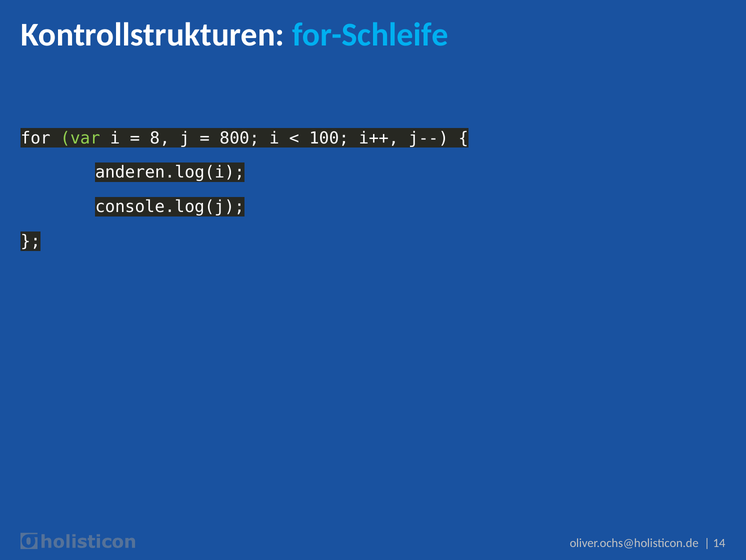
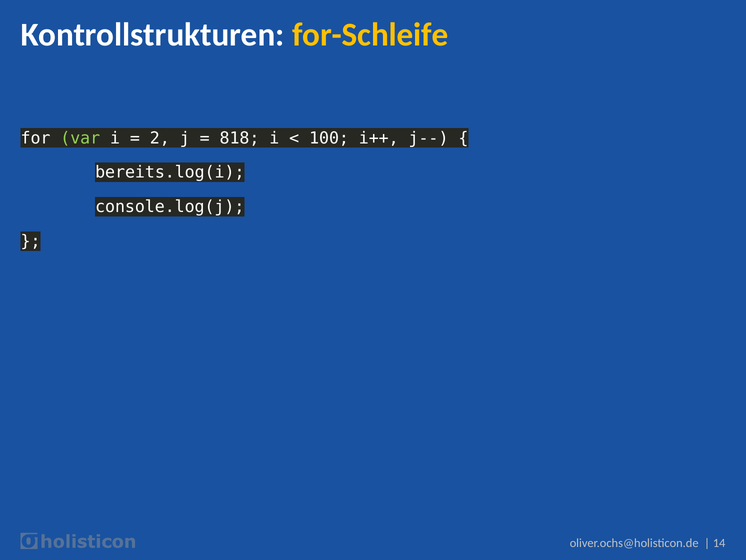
for-Schleife colour: light blue -> yellow
8: 8 -> 2
800: 800 -> 818
anderen.log(i: anderen.log(i -> bereits.log(i
